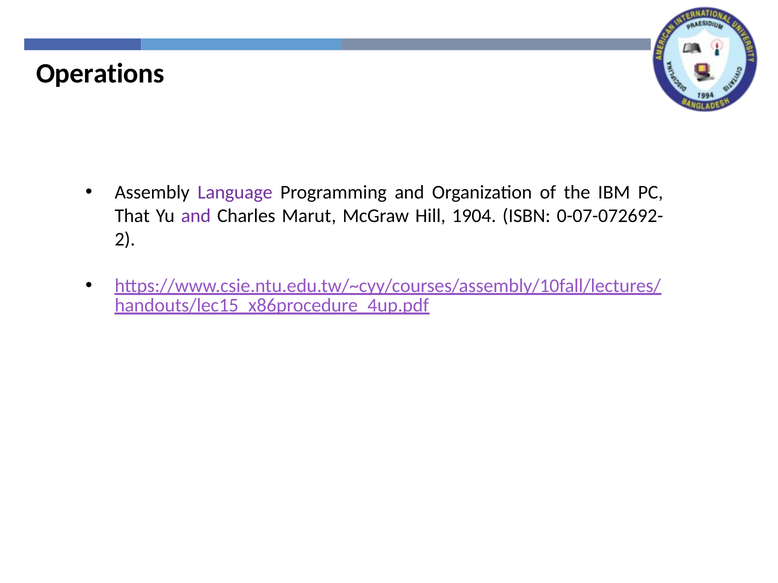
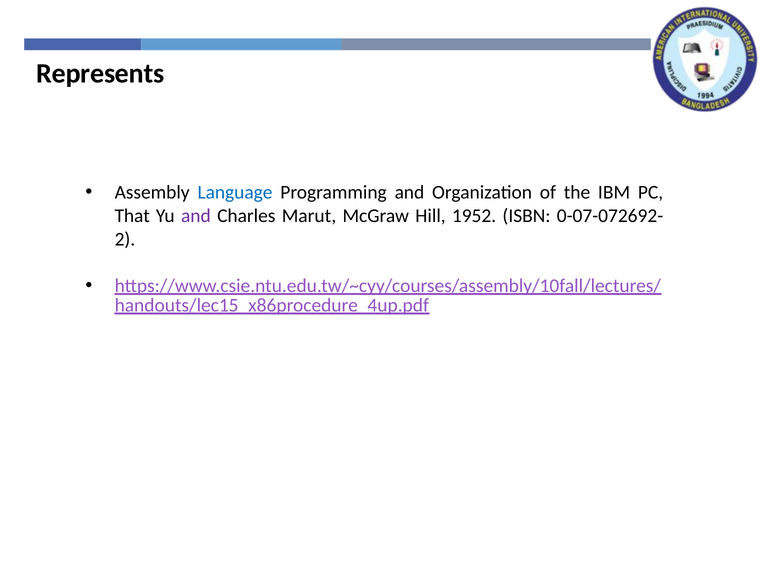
Operations: Operations -> Represents
Language colour: purple -> blue
1904: 1904 -> 1952
